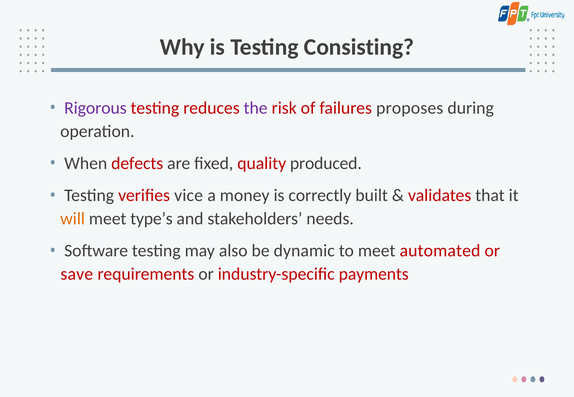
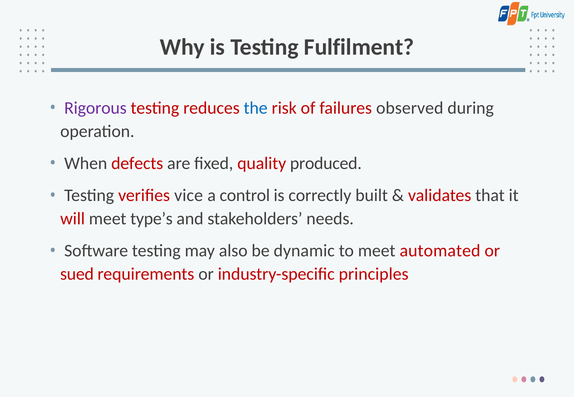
Consisting: Consisting -> Fulfilment
the colour: purple -> blue
proposes: proposes -> observed
money: money -> control
will colour: orange -> red
save: save -> sued
payments: payments -> principles
